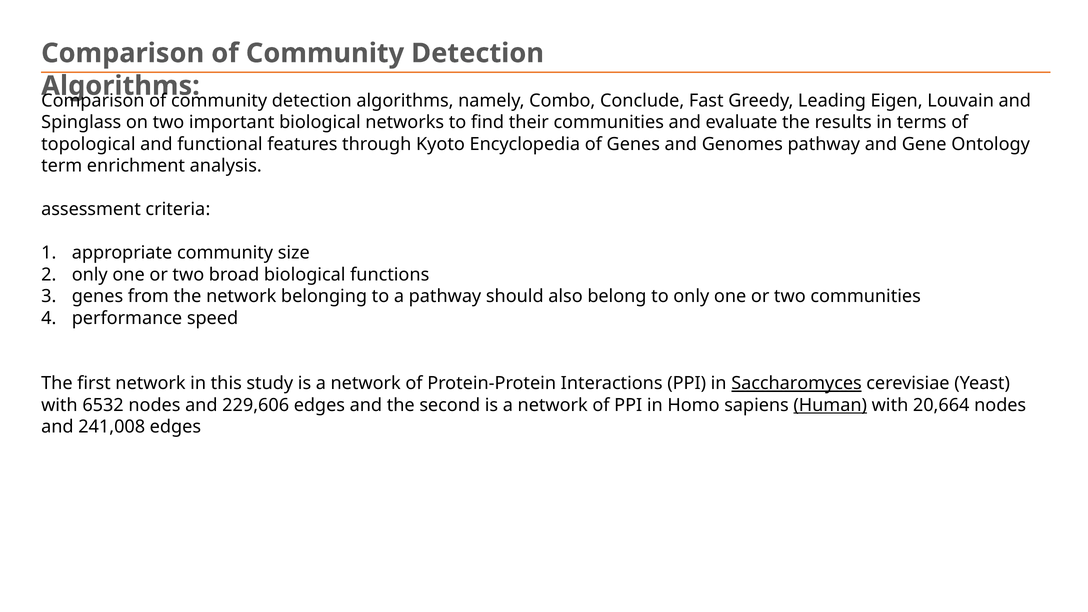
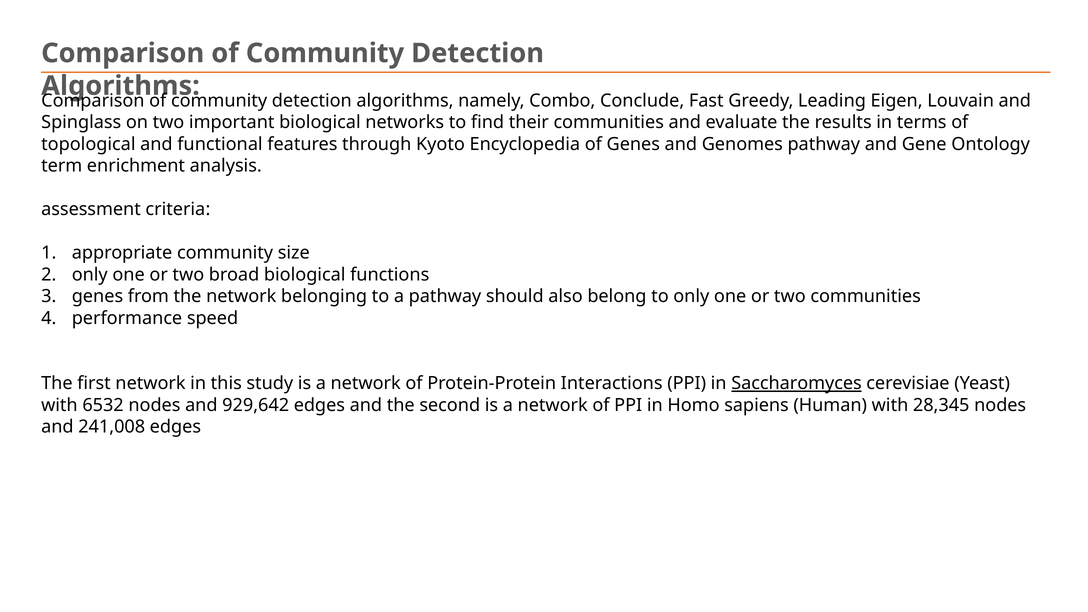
229,606: 229,606 -> 929,642
Human underline: present -> none
20,664: 20,664 -> 28,345
